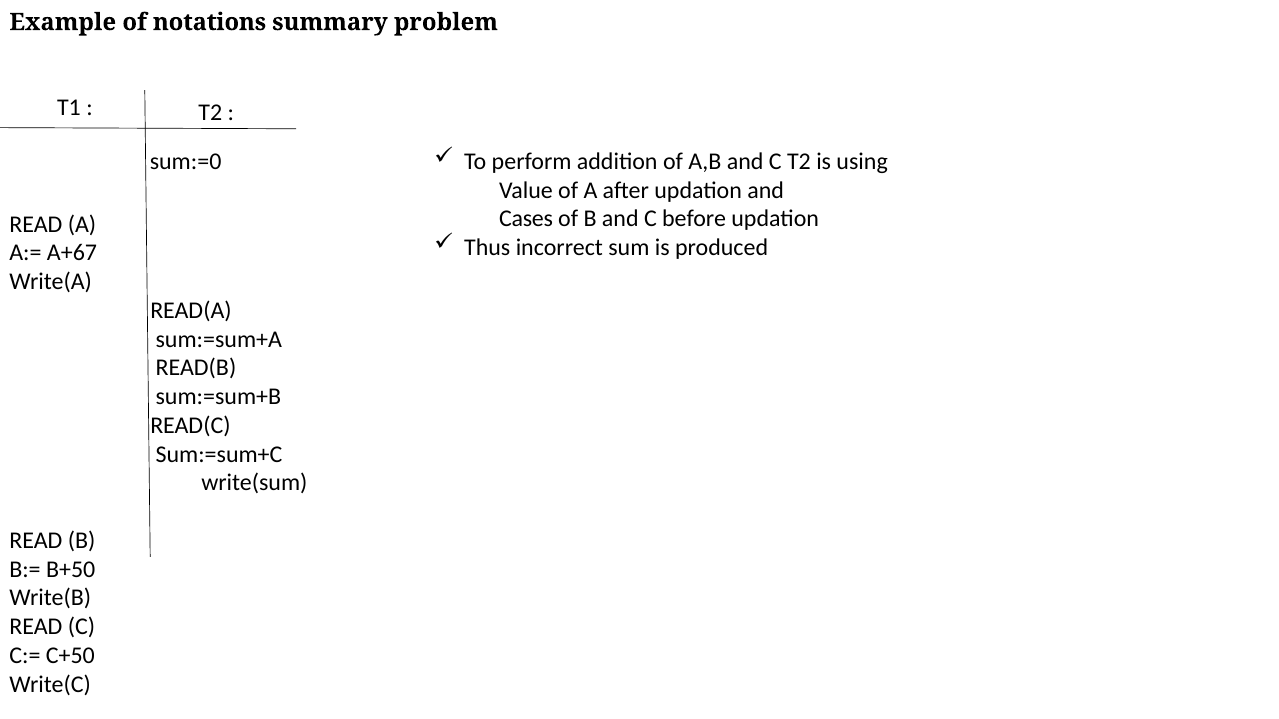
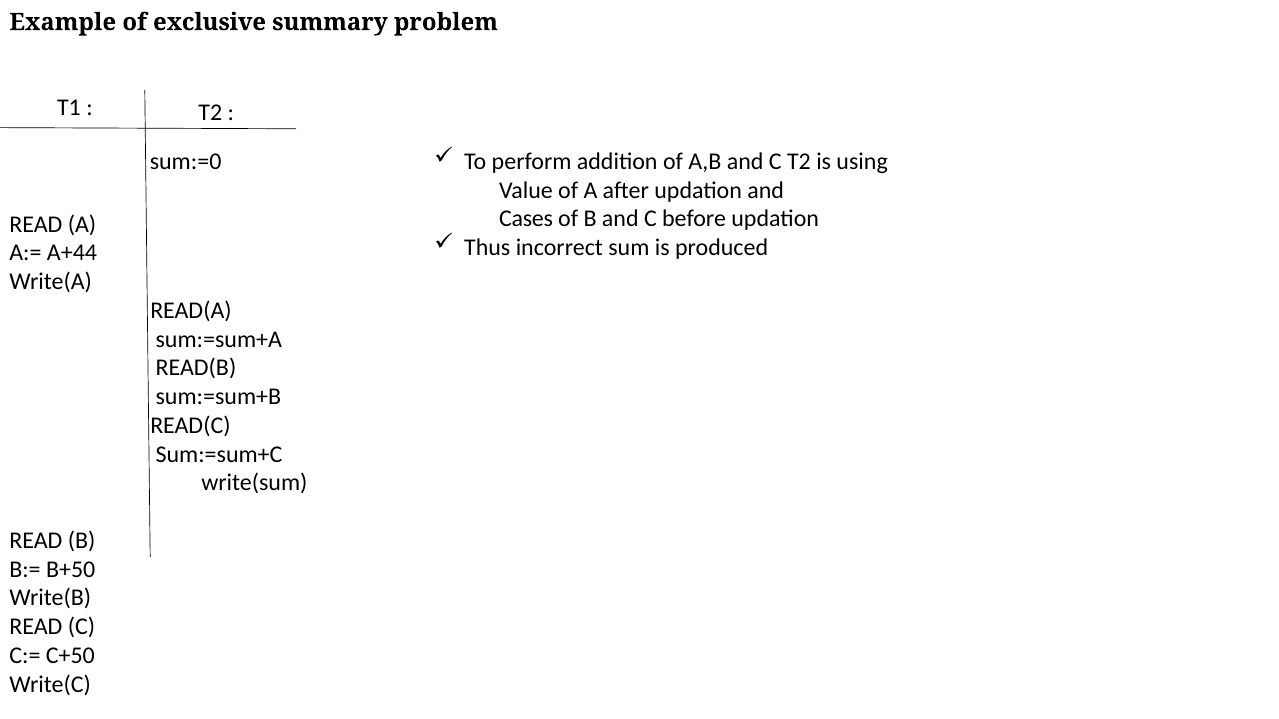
notations: notations -> exclusive
A+67: A+67 -> A+44
